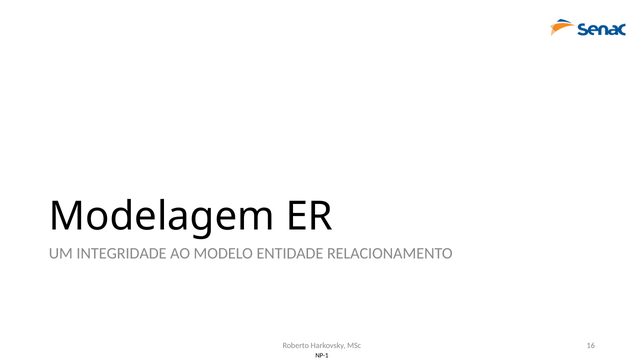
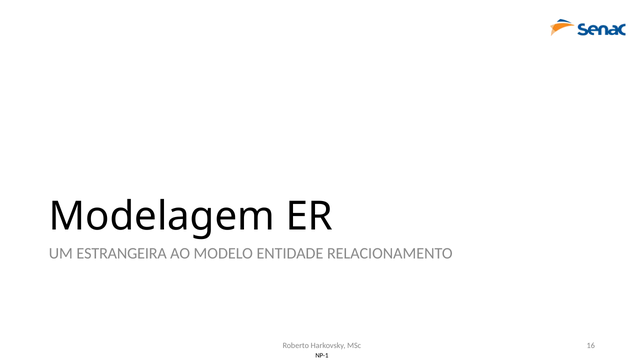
INTEGRIDADE: INTEGRIDADE -> ESTRANGEIRA
